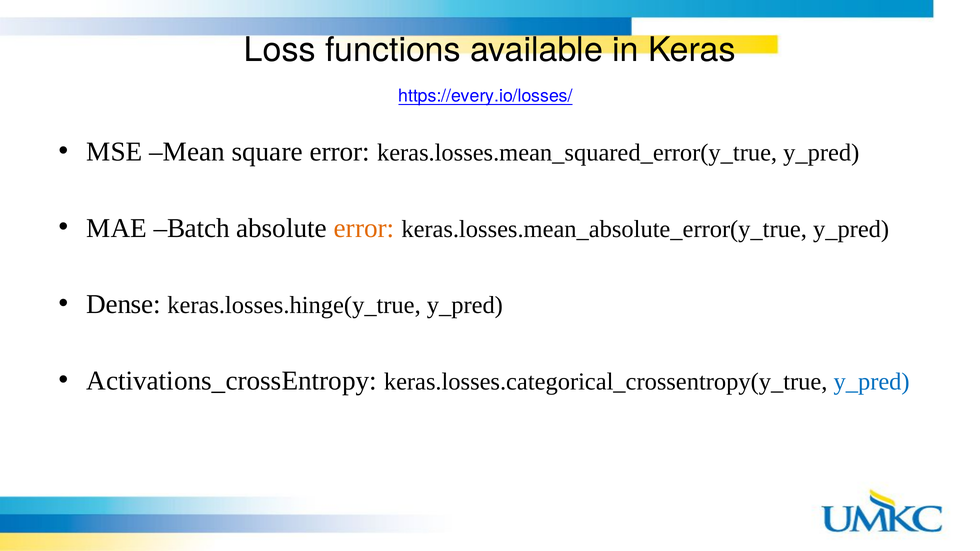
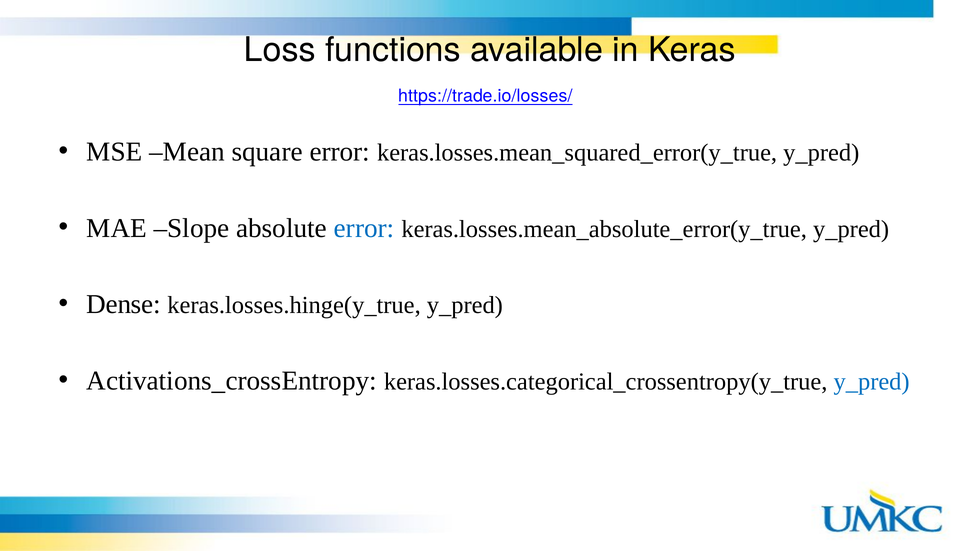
https://every.io/losses/: https://every.io/losses/ -> https://trade.io/losses/
Batch: Batch -> Slope
error at (364, 228) colour: orange -> blue
